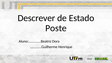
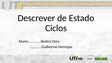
Poste: Poste -> Ciclos
